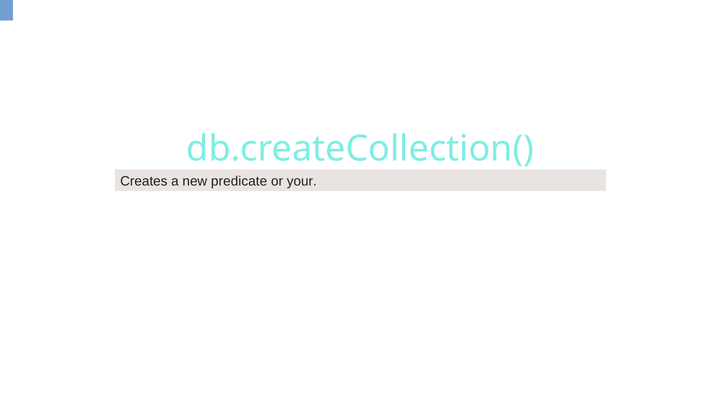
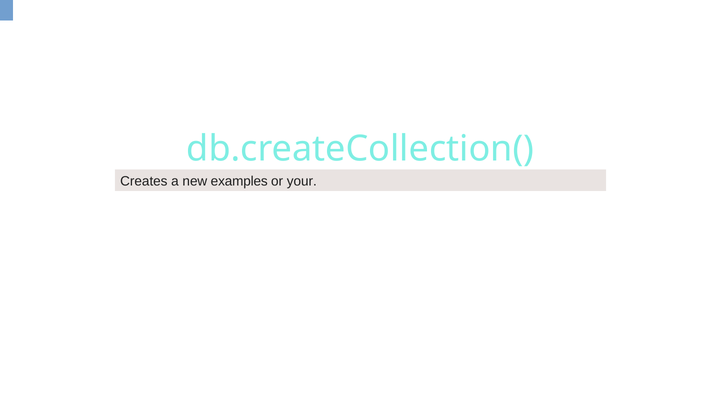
predicate: predicate -> examples
